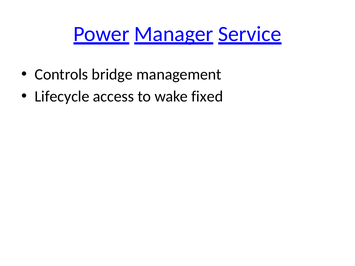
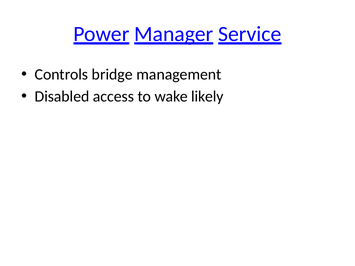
Lifecycle: Lifecycle -> Disabled
fixed: fixed -> likely
